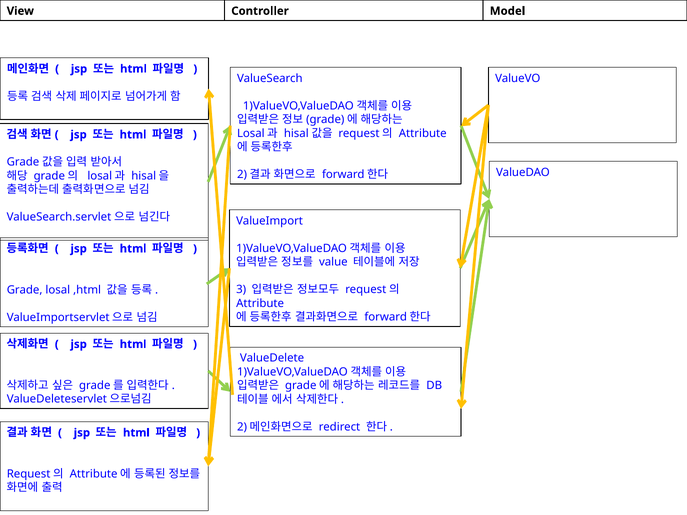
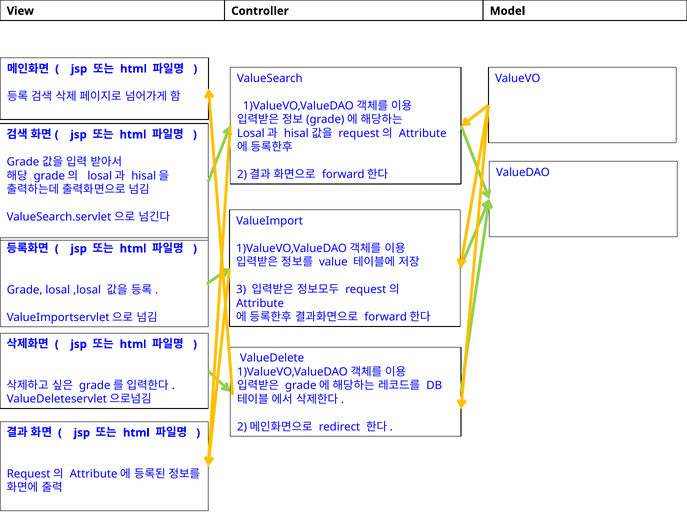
,html: ,html -> ,losal
